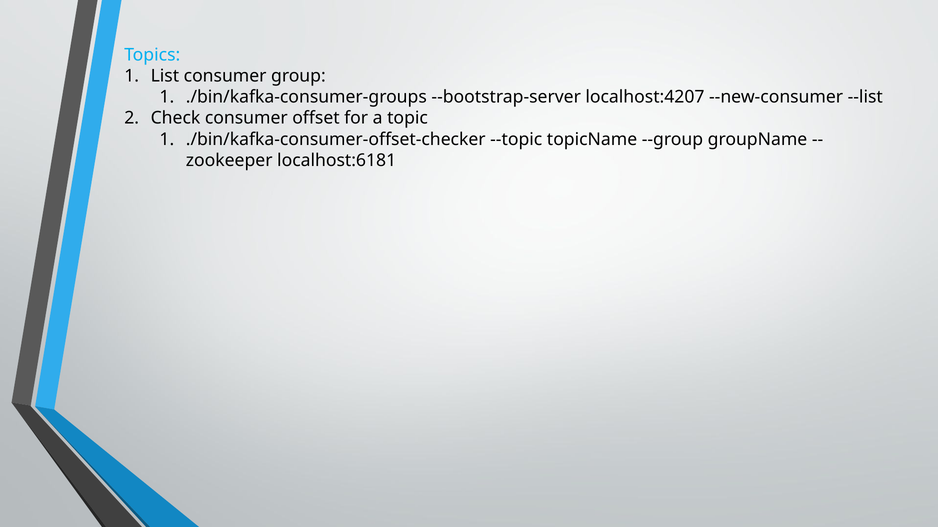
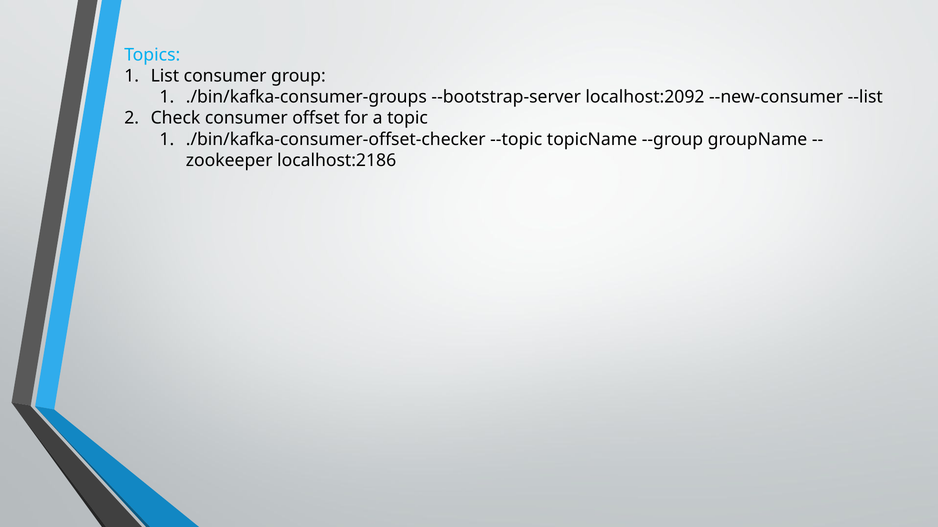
localhost:4207: localhost:4207 -> localhost:2092
localhost:6181: localhost:6181 -> localhost:2186
